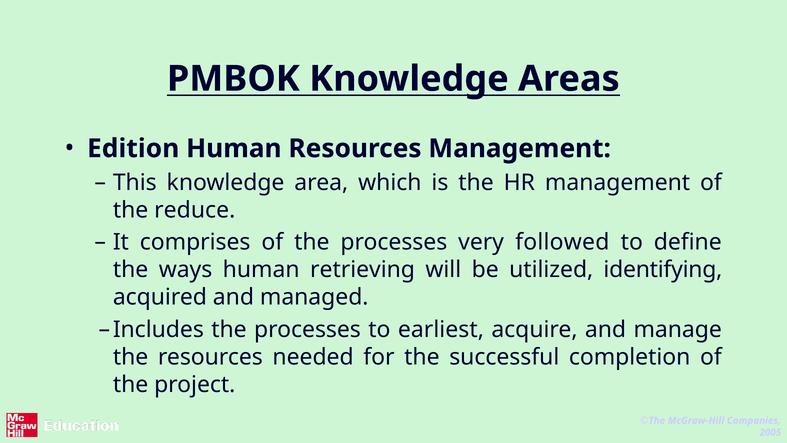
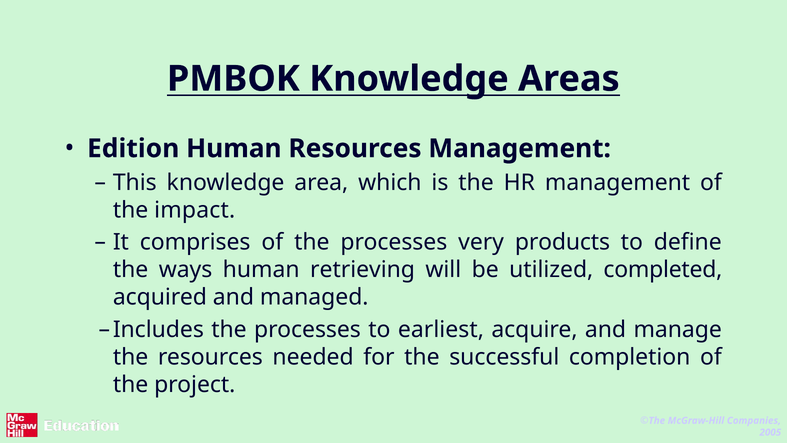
reduce: reduce -> impact
followed: followed -> products
identifying: identifying -> completed
